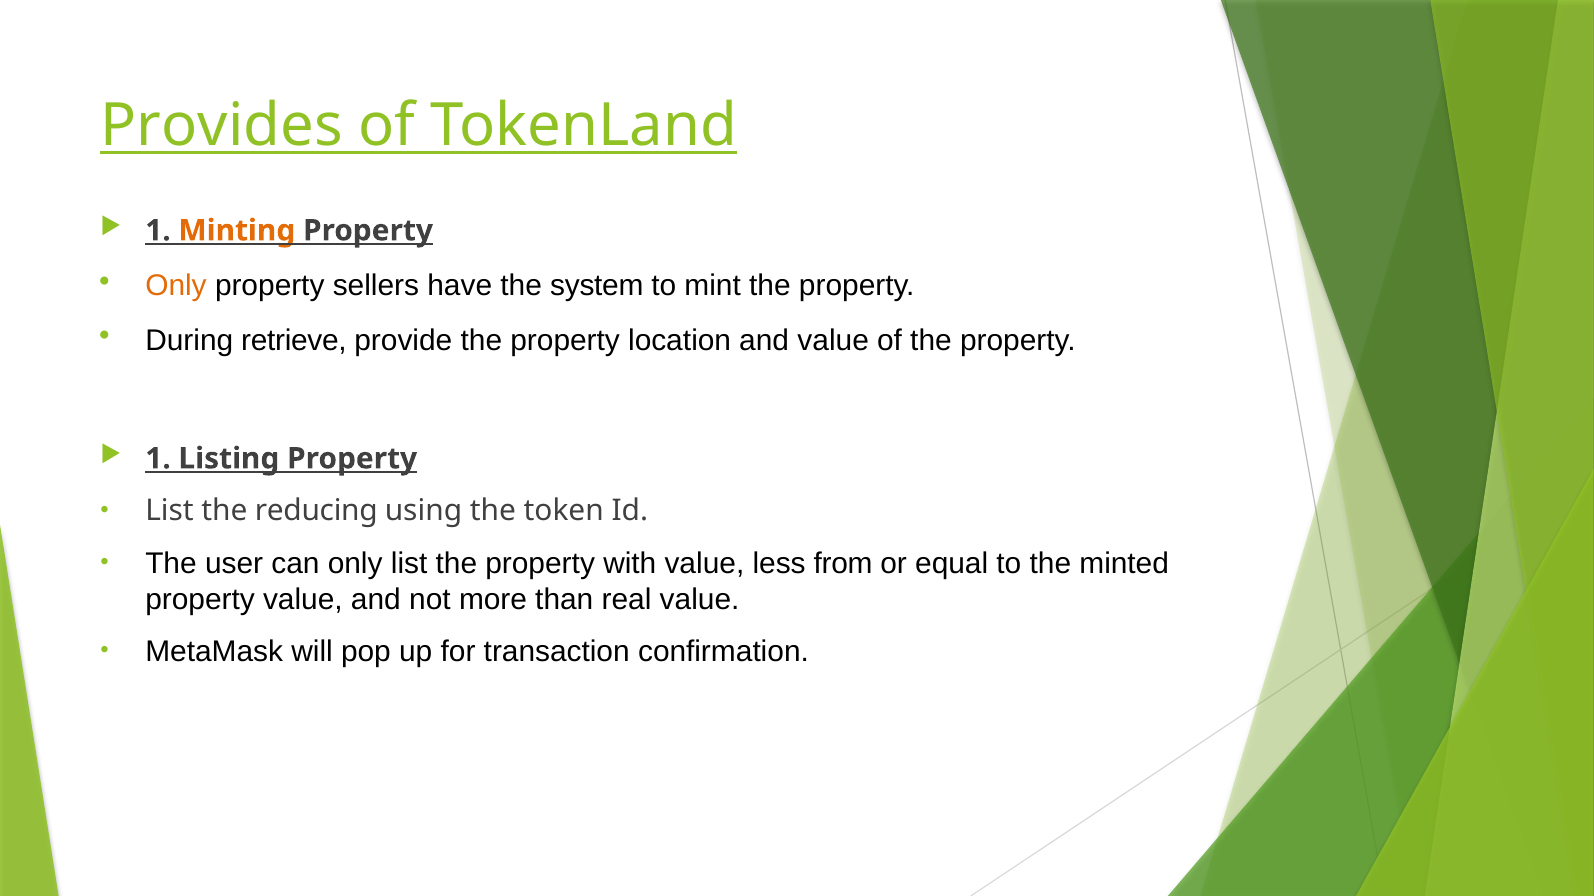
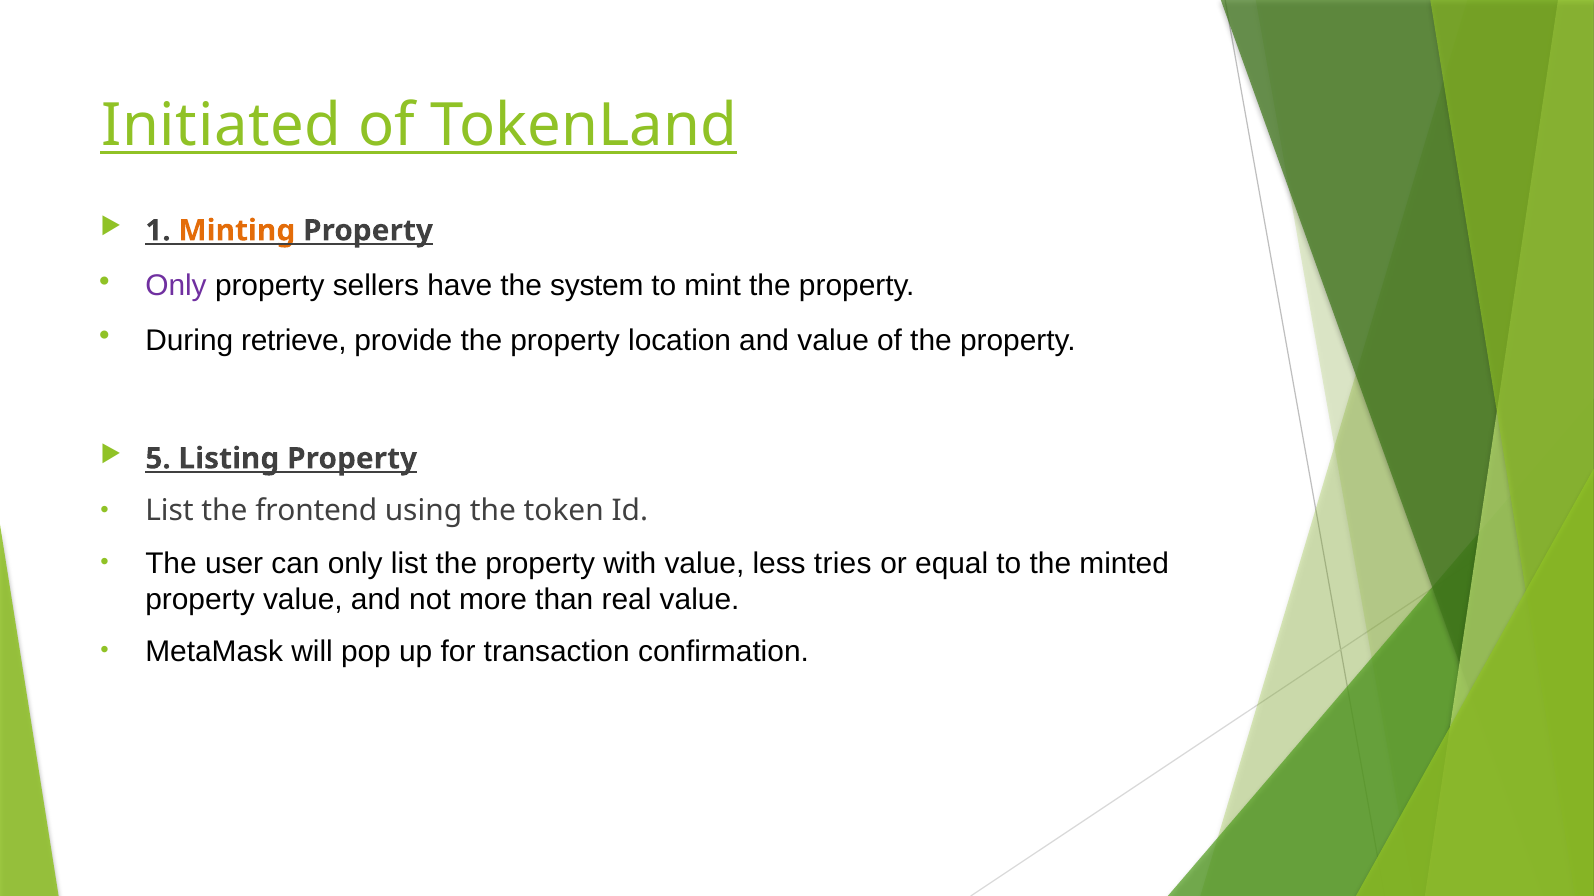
Provides: Provides -> Initiated
Only at (176, 286) colour: orange -> purple
1 at (158, 459): 1 -> 5
reducing: reducing -> frontend
from: from -> tries
